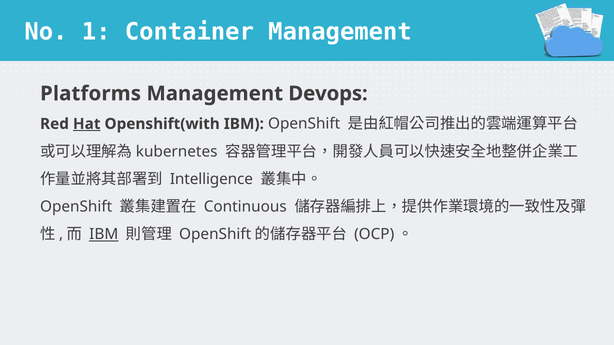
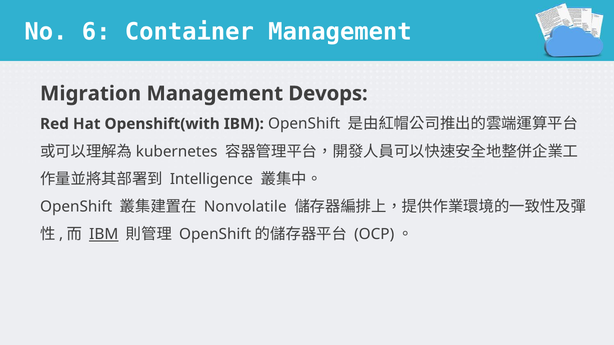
1: 1 -> 6
Platforms: Platforms -> Migration
Hat underline: present -> none
Continuous: Continuous -> Nonvolatile
